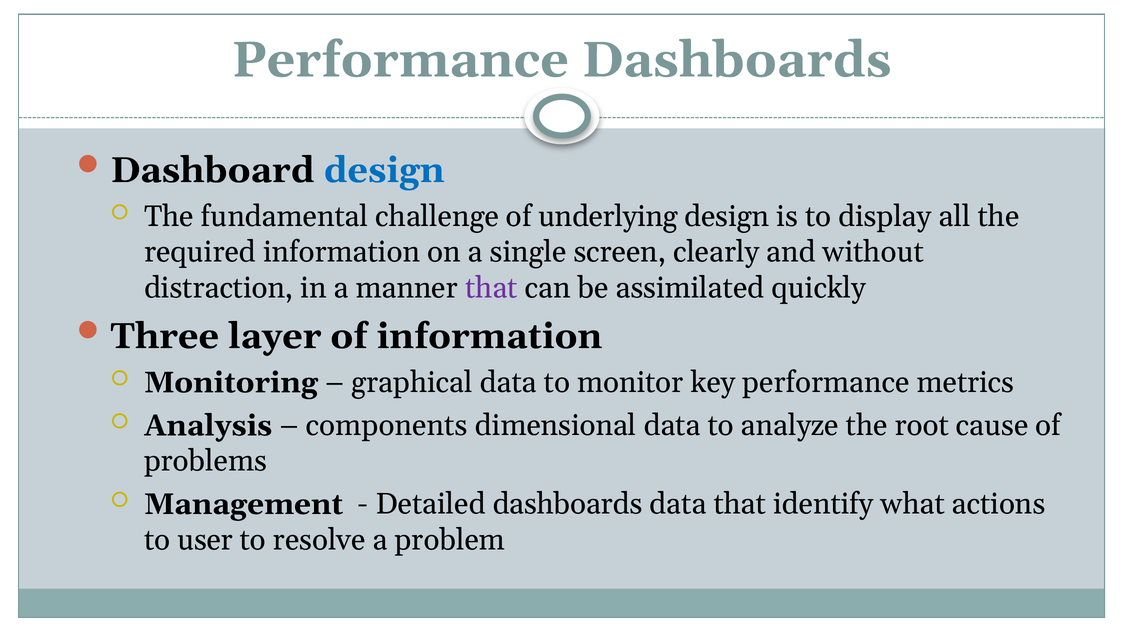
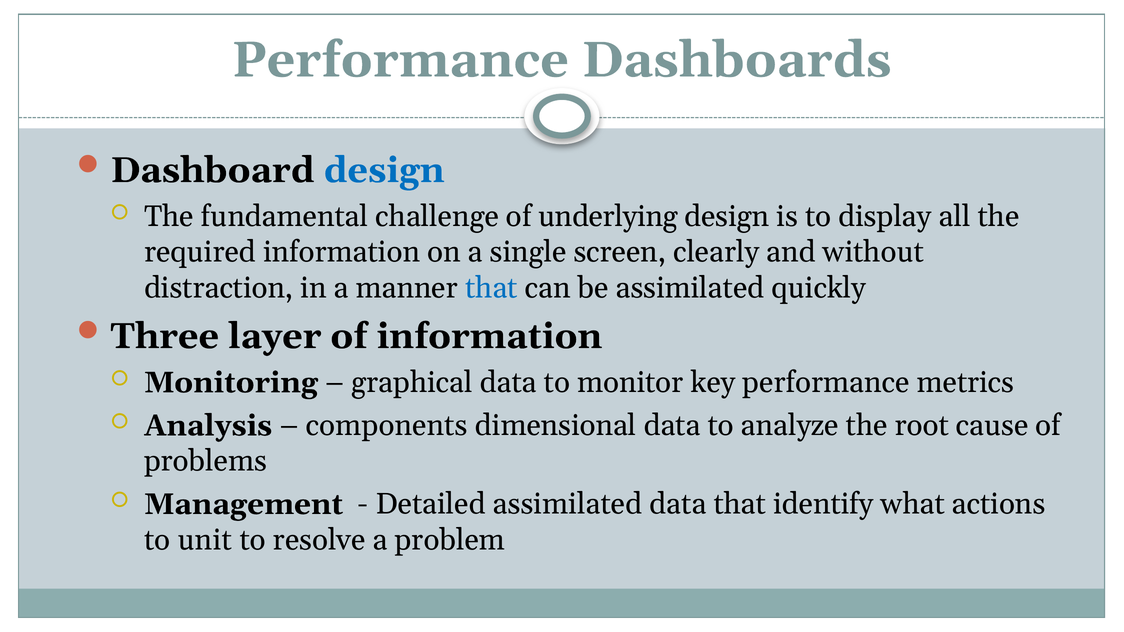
that at (491, 288) colour: purple -> blue
Detailed dashboards: dashboards -> assimilated
user: user -> unit
